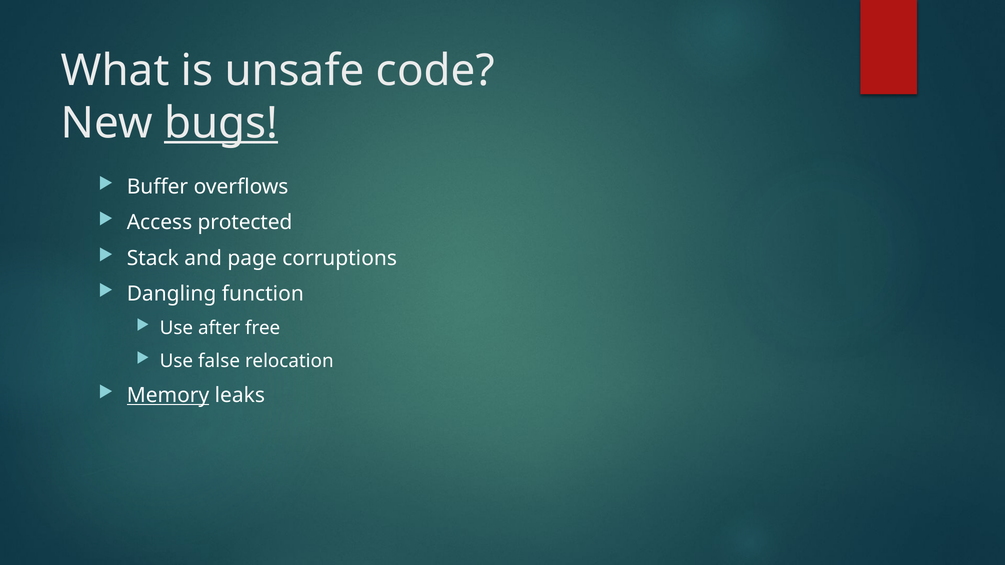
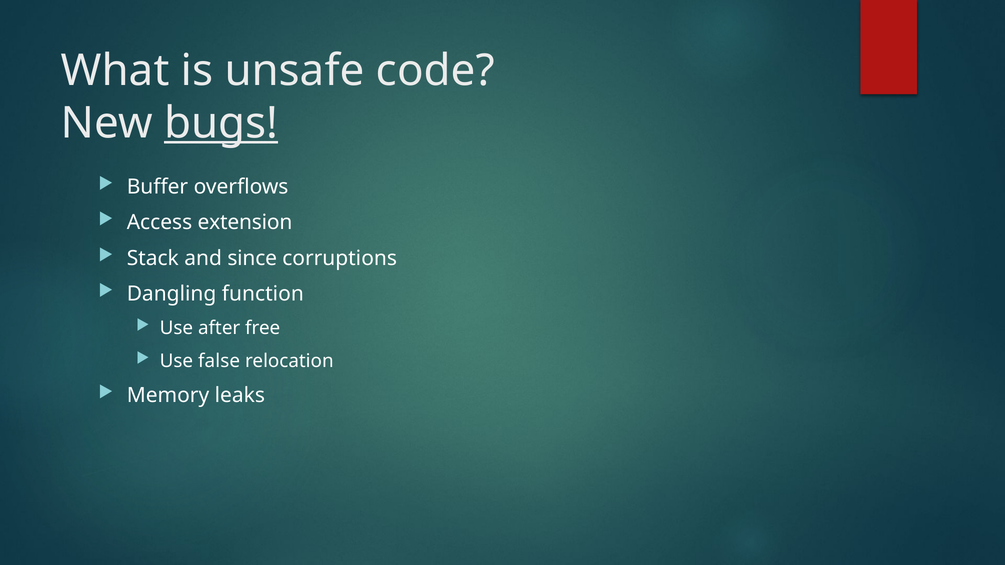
protected: protected -> extension
page: page -> since
Memory underline: present -> none
